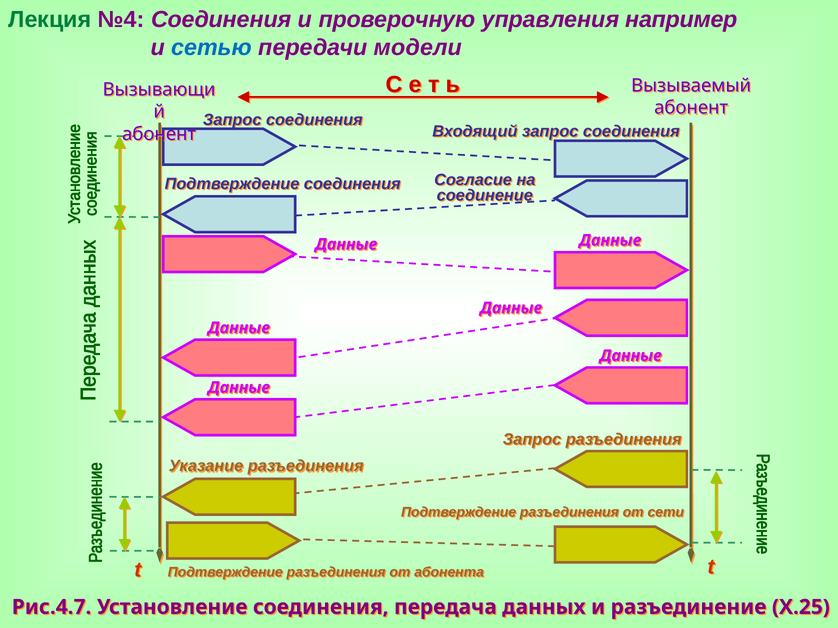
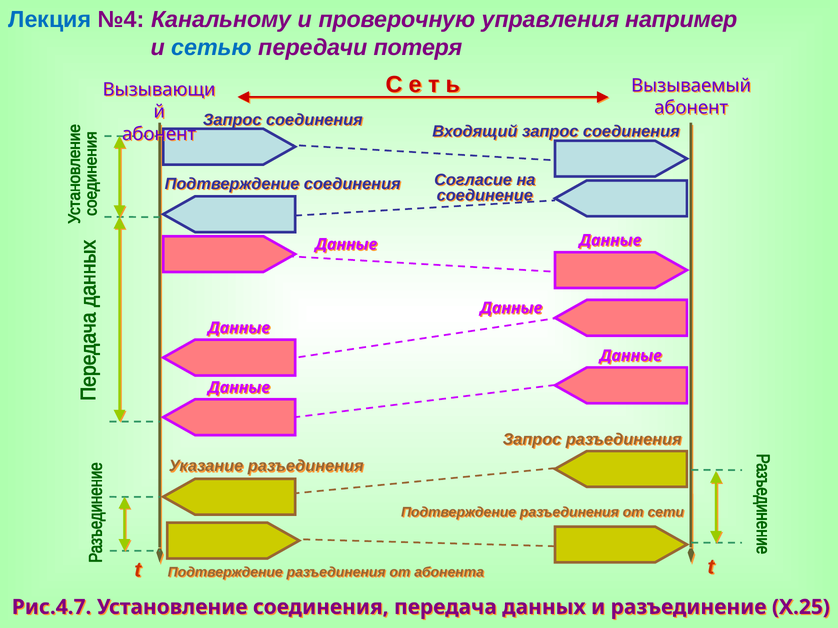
Лекция colour: green -> blue
№4 Соединения: Соединения -> Канальному
модели: модели -> потеря
